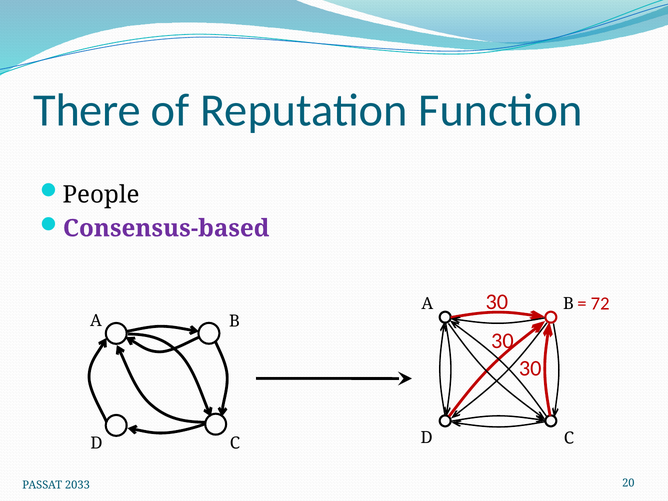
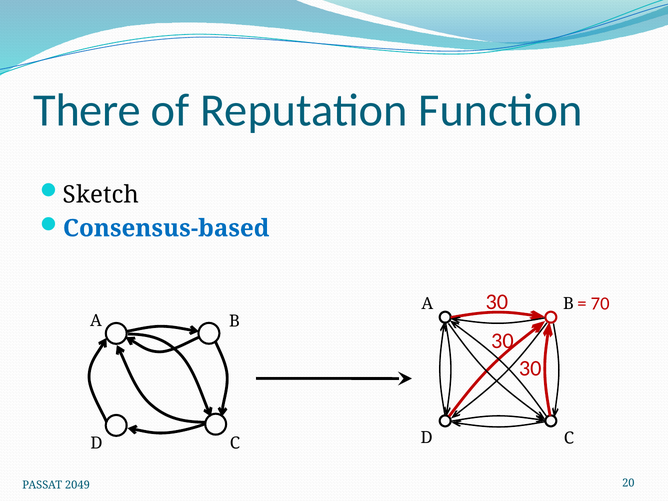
People: People -> Sketch
Consensus-based colour: purple -> blue
72: 72 -> 70
2033: 2033 -> 2049
